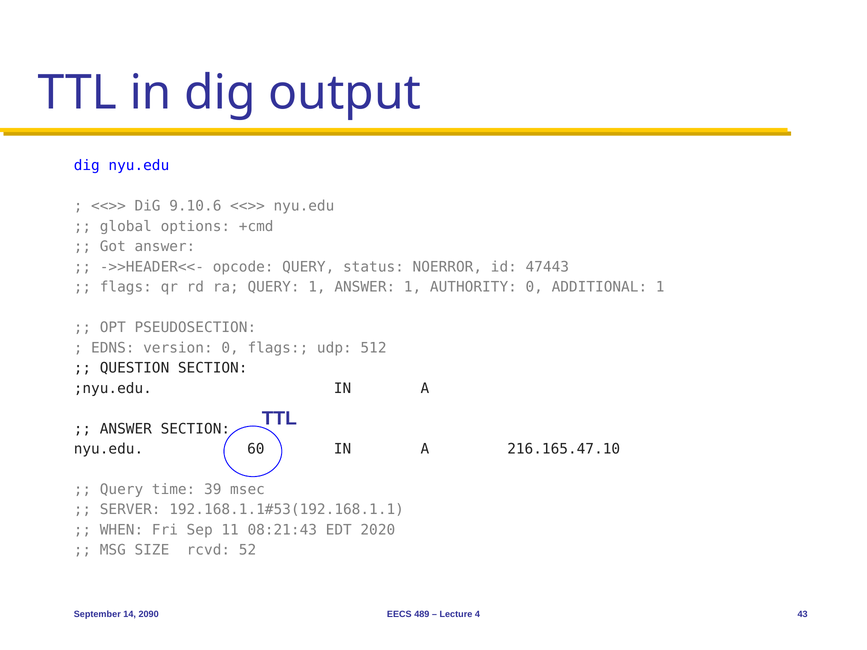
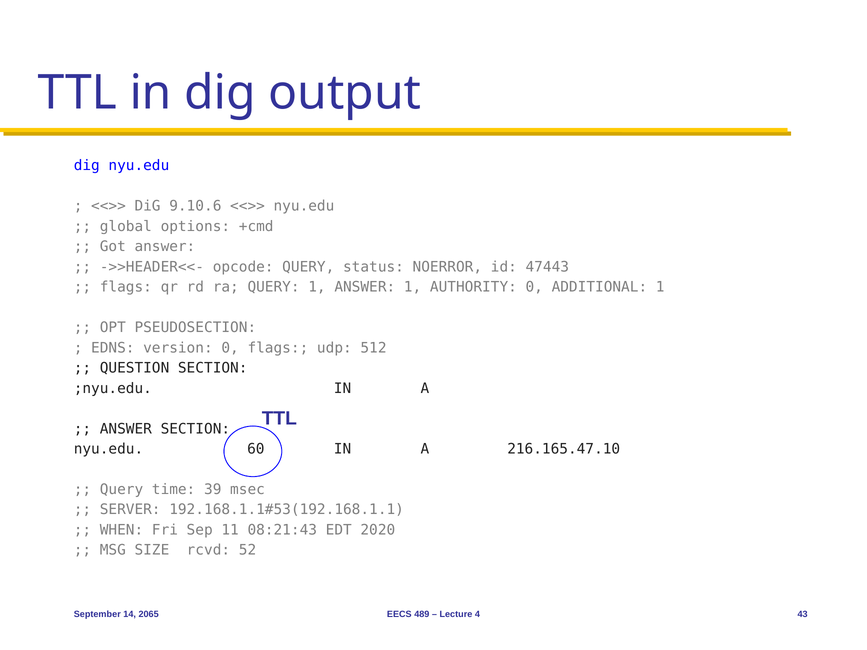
2090: 2090 -> 2065
